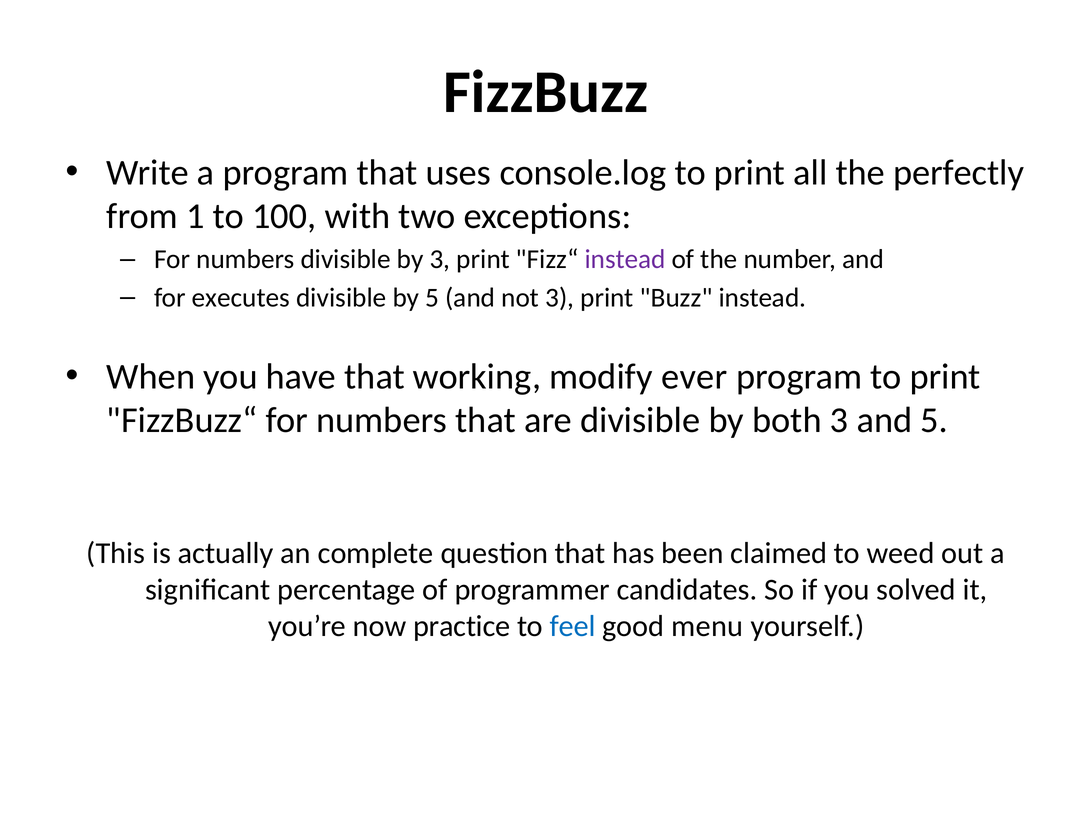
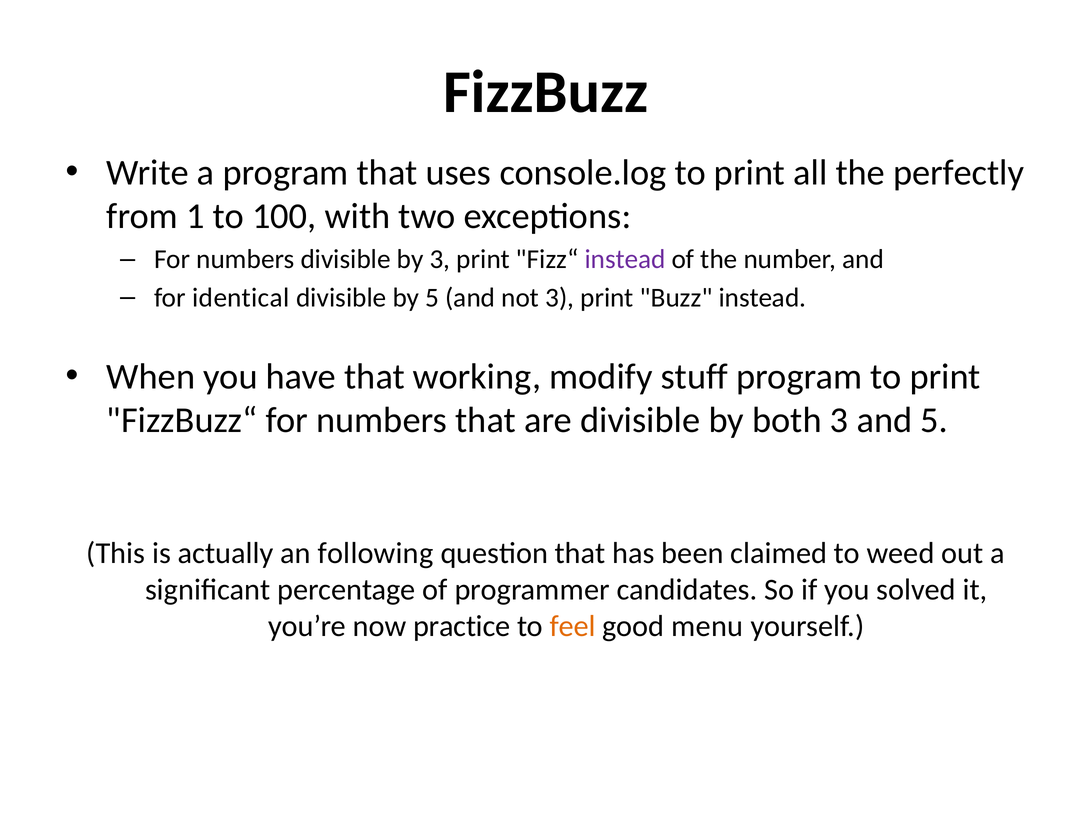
executes: executes -> identical
ever: ever -> stuff
complete: complete -> following
feel colour: blue -> orange
